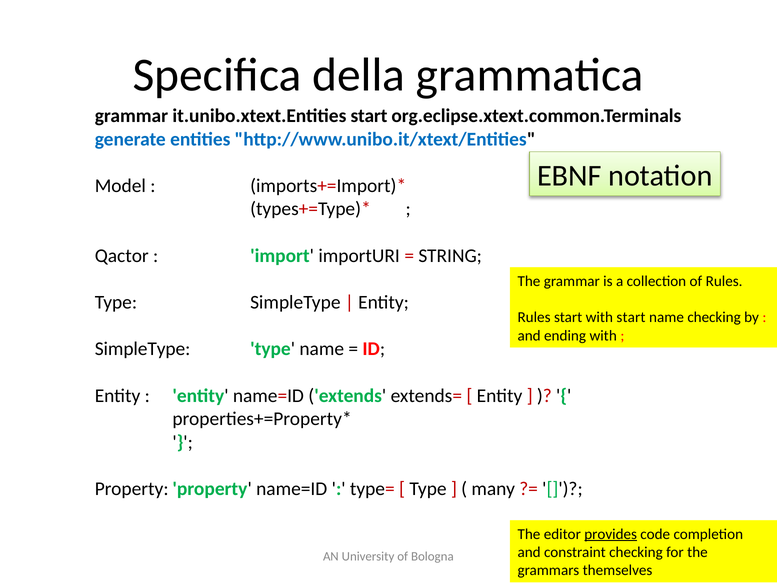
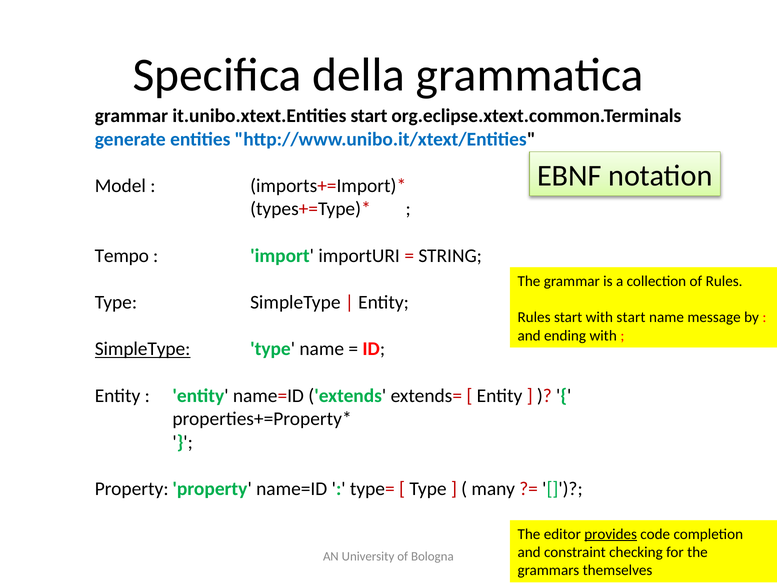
Qactor: Qactor -> Tempo
name checking: checking -> message
SimpleType at (143, 349) underline: none -> present
